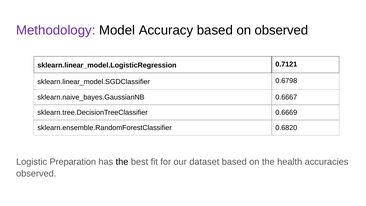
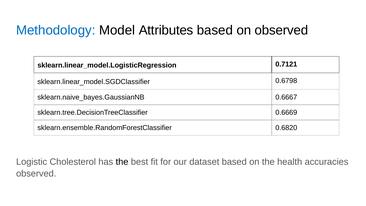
Methodology colour: purple -> blue
Accuracy: Accuracy -> Attributes
Preparation: Preparation -> Cholesterol
